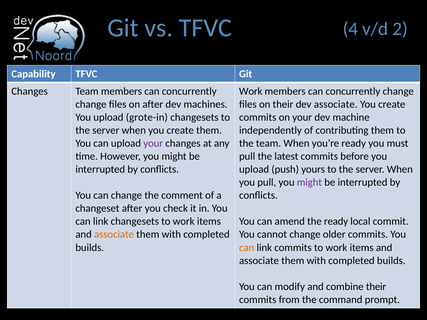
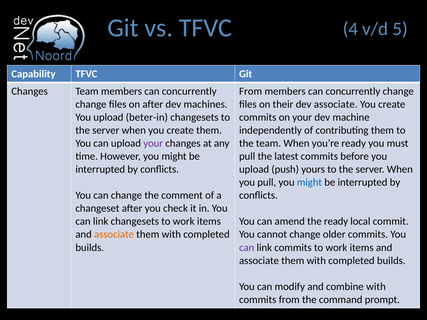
2: 2 -> 5
Work at (251, 91): Work -> From
grote-in: grote-in -> beter-in
might at (309, 183) colour: purple -> blue
can at (247, 248) colour: orange -> purple
combine their: their -> with
